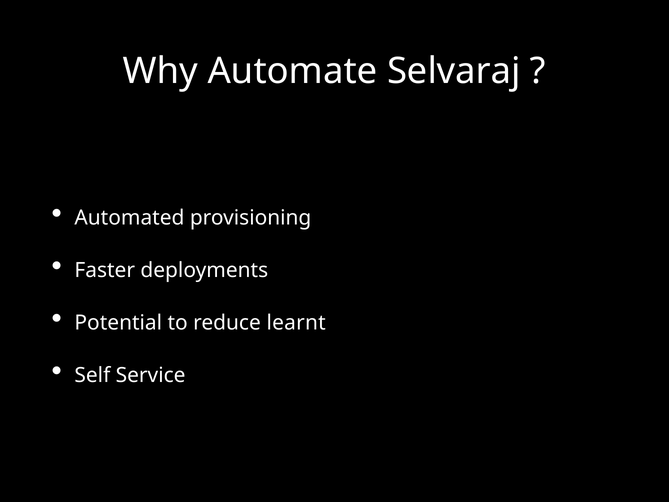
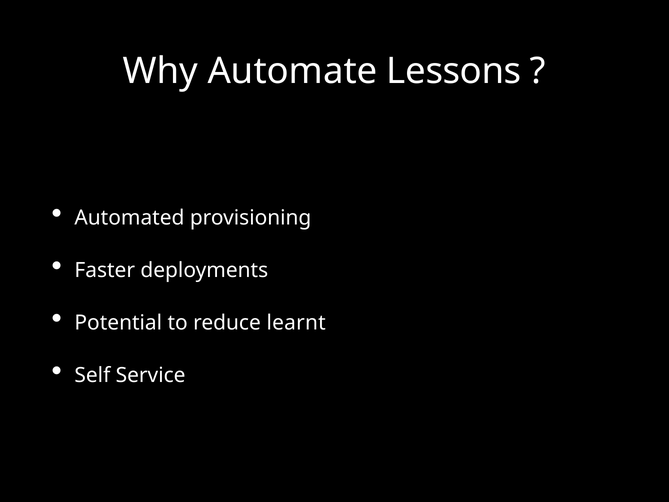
Selvaraj: Selvaraj -> Lessons
